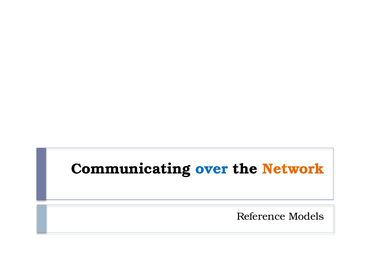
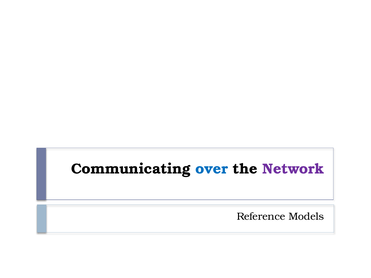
Network colour: orange -> purple
